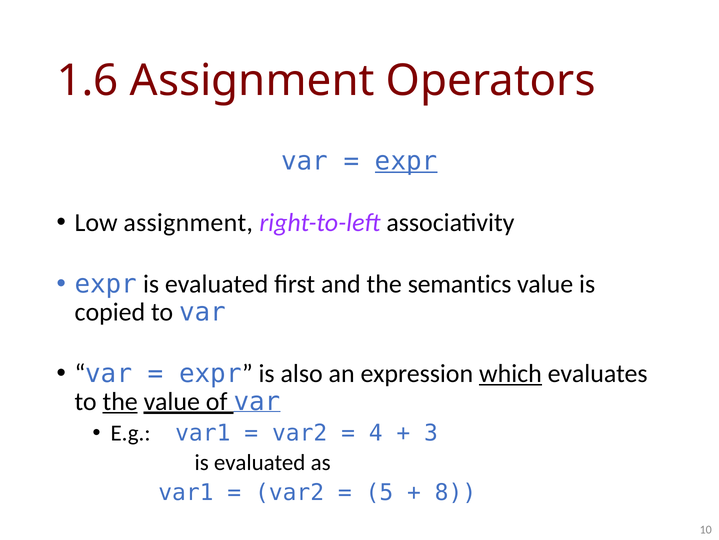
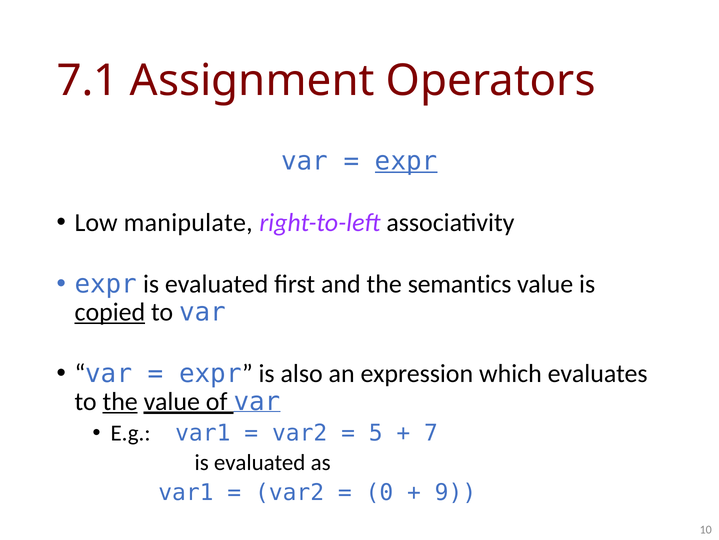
1.6: 1.6 -> 7.1
Low assignment: assignment -> manipulate
copied underline: none -> present
which underline: present -> none
4: 4 -> 5
3: 3 -> 7
5: 5 -> 0
8: 8 -> 9
